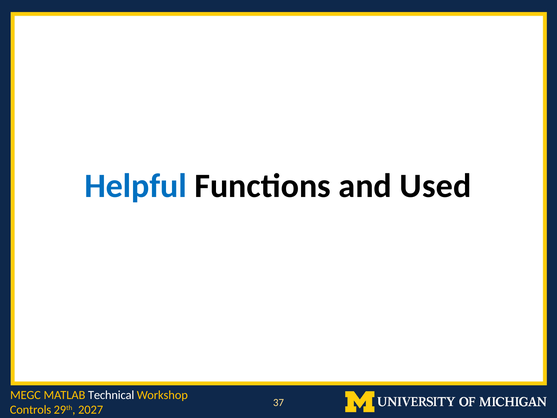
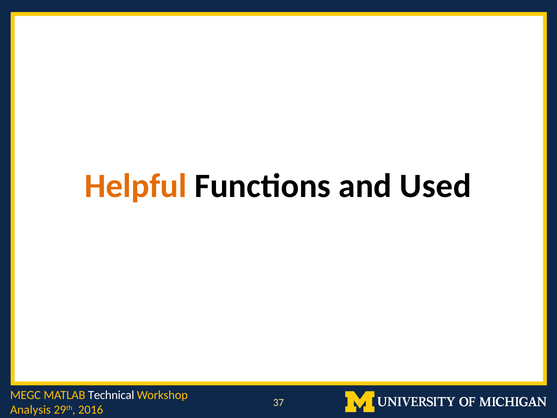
Helpful colour: blue -> orange
Controls: Controls -> Analysis
2027: 2027 -> 2016
